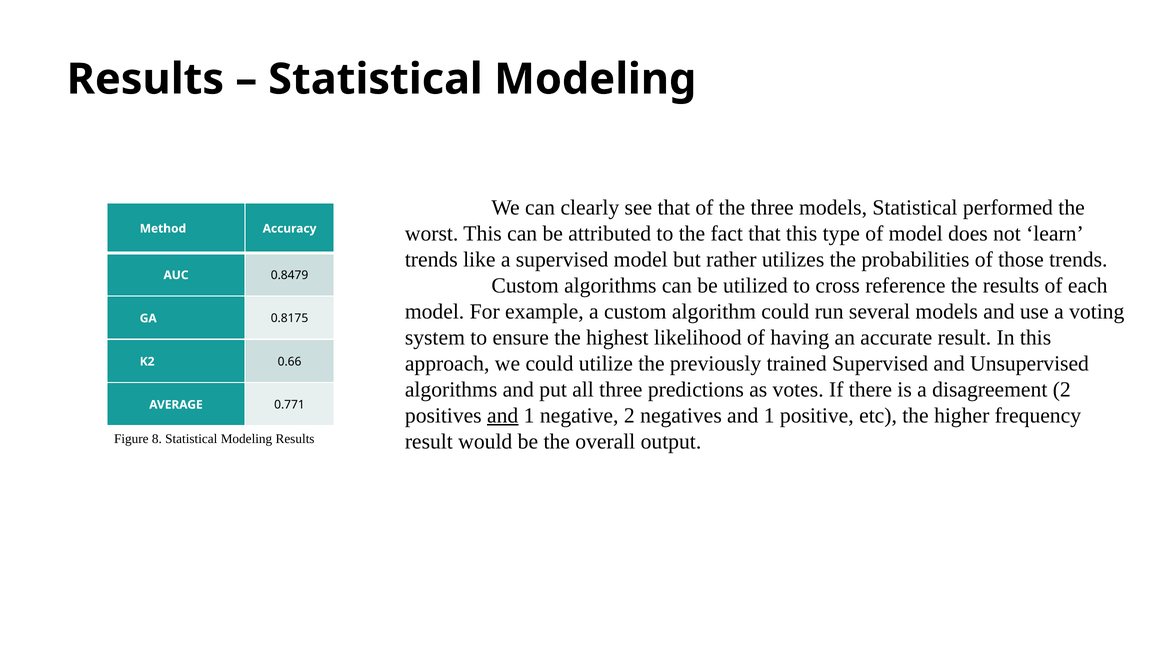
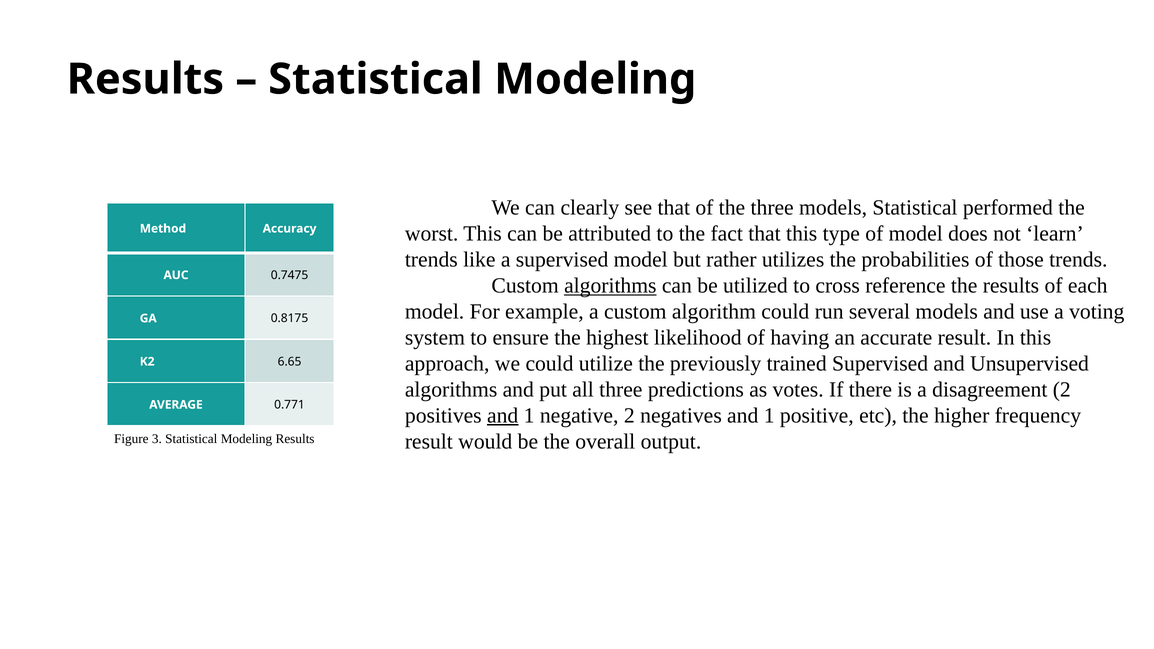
0.8479: 0.8479 -> 0.7475
algorithms at (610, 286) underline: none -> present
0.66: 0.66 -> 6.65
8: 8 -> 3
